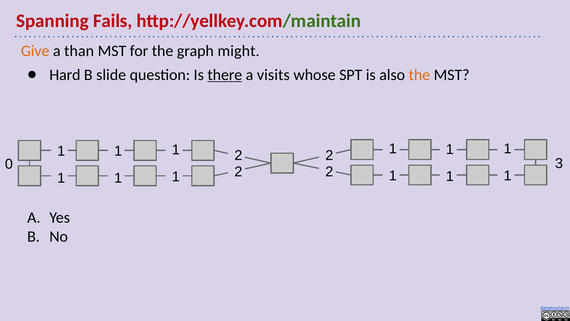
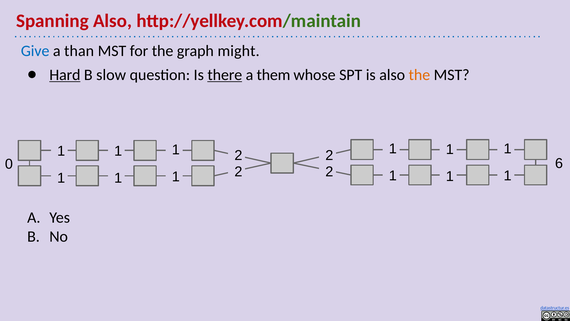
Spanning Fails: Fails -> Also
Give colour: orange -> blue
Hard underline: none -> present
slide: slide -> slow
visits: visits -> them
3: 3 -> 6
